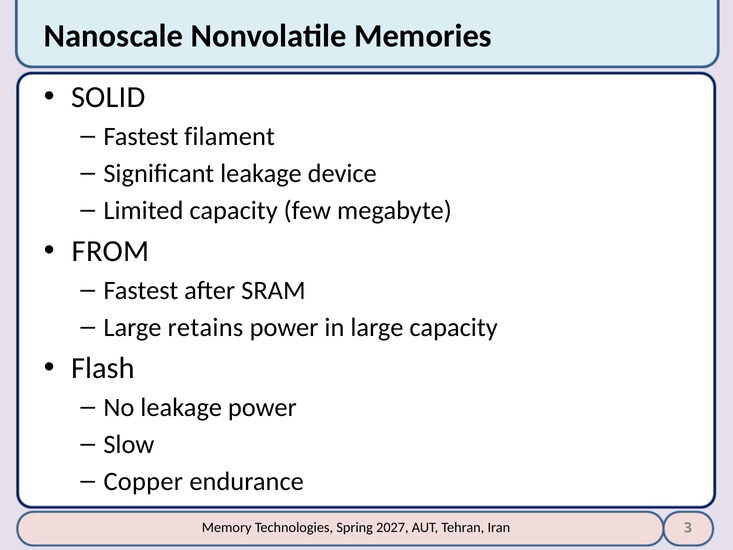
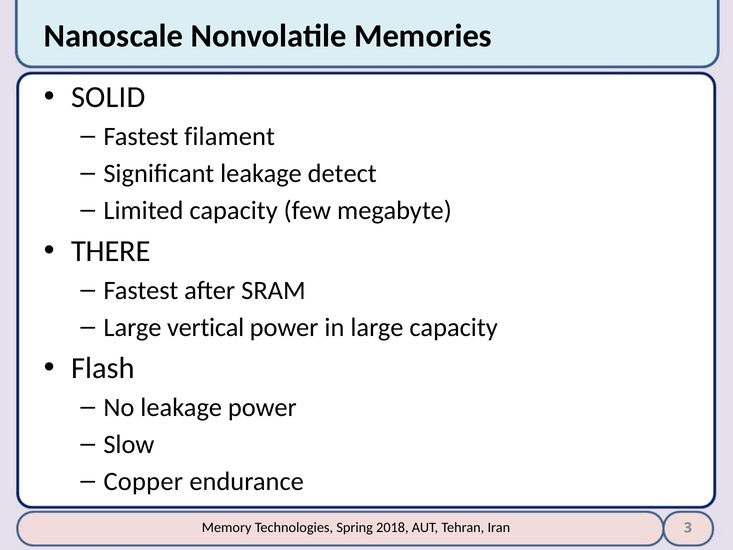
device: device -> detect
FROM: FROM -> THERE
retains: retains -> vertical
2027: 2027 -> 2018
